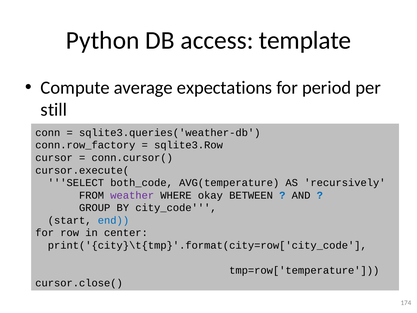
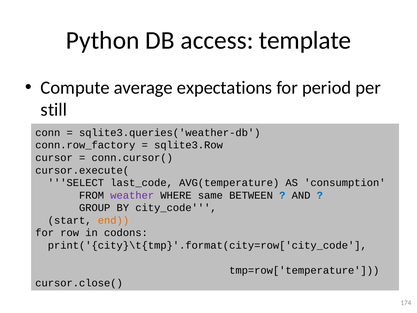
both_code: both_code -> last_code
recursively: recursively -> consumption
okay: okay -> same
end colour: blue -> orange
center: center -> codons
